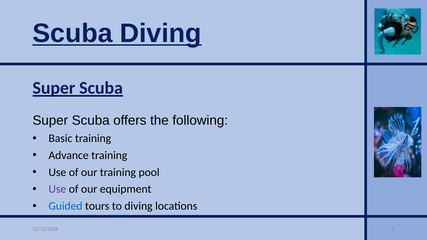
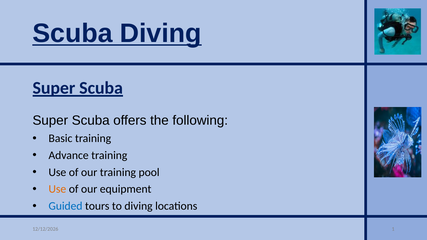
Use at (57, 189) colour: purple -> orange
